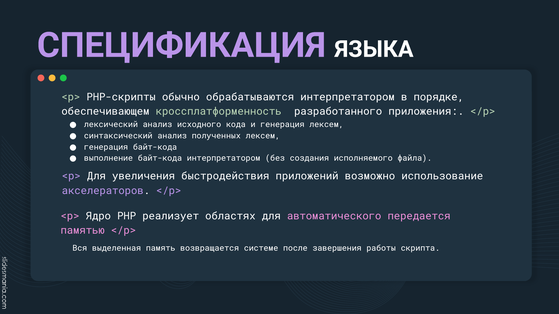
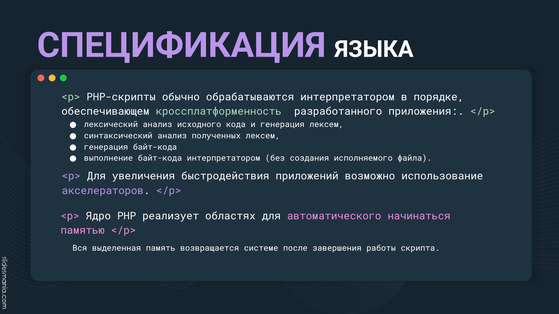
передается: передается -> начинаться
